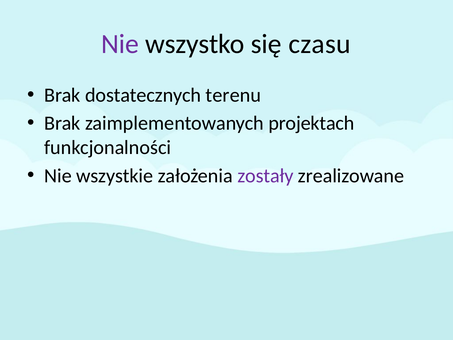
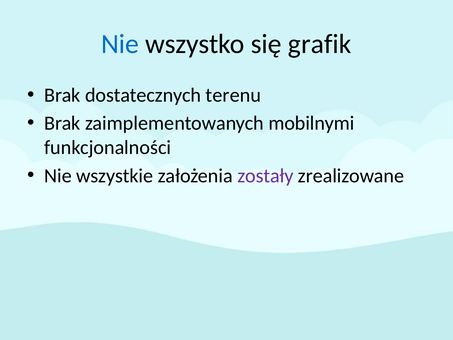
Nie at (120, 44) colour: purple -> blue
czasu: czasu -> grafik
projektach: projektach -> mobilnymi
